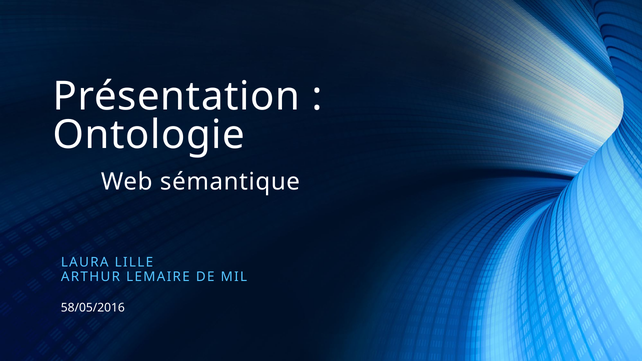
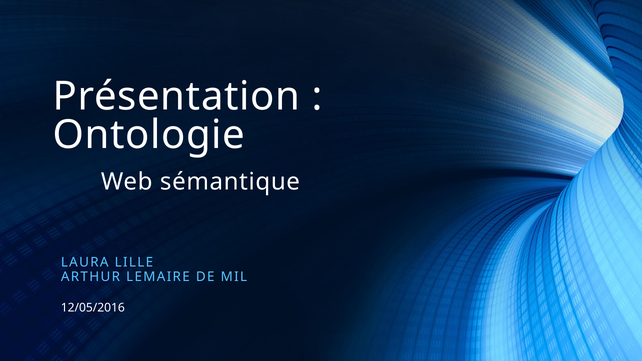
58/05/2016: 58/05/2016 -> 12/05/2016
